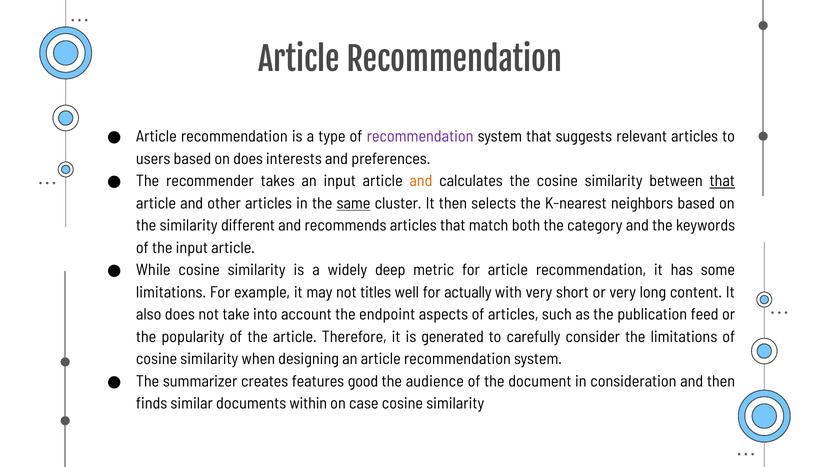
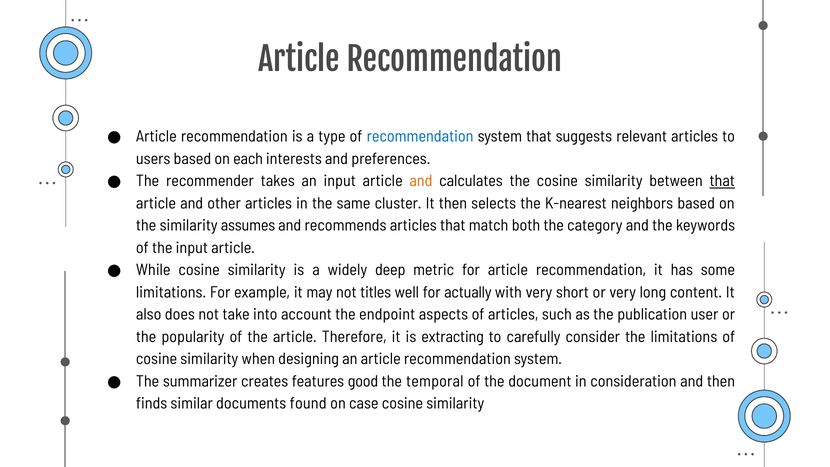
recommendation at (420, 136) colour: purple -> blue
on does: does -> each
same underline: present -> none
different: different -> assumes
feed: feed -> user
generated: generated -> extracting
audience: audience -> temporal
within: within -> found
